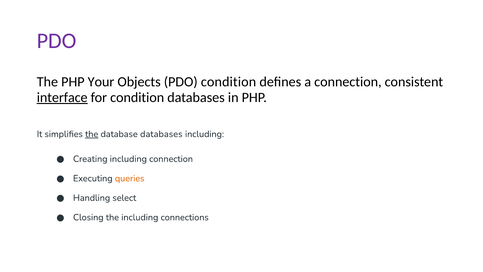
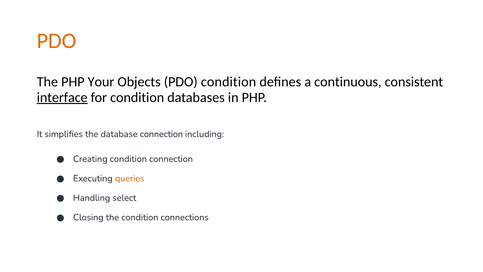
PDO at (57, 41) colour: purple -> orange
a connection: connection -> continuous
the at (92, 134) underline: present -> none
database databases: databases -> connection
Creating including: including -> condition
the including: including -> condition
